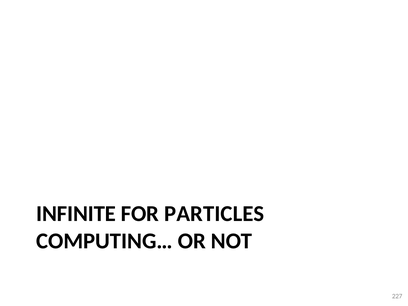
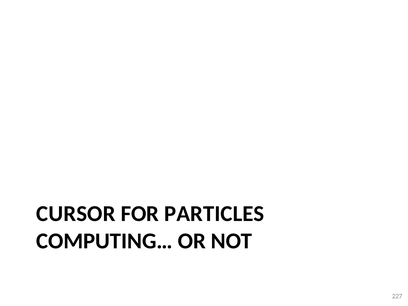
INFINITE: INFINITE -> CURSOR
